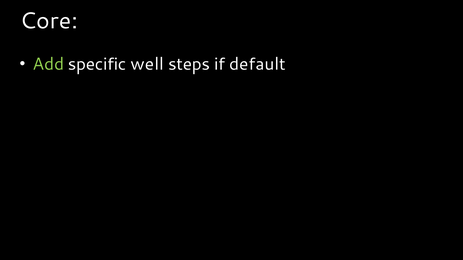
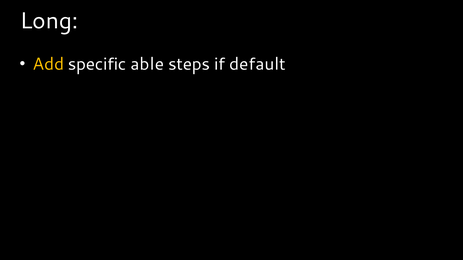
Core: Core -> Long
Add colour: light green -> yellow
well: well -> able
